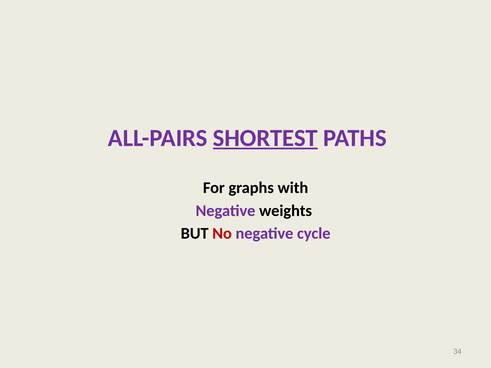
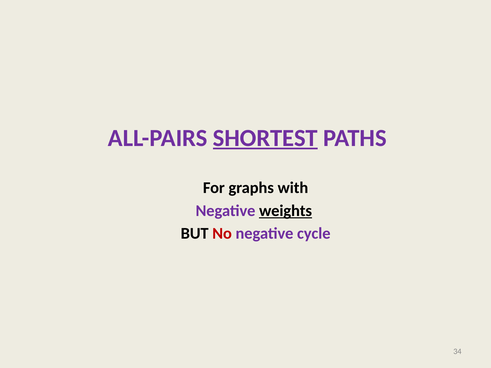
weights underline: none -> present
